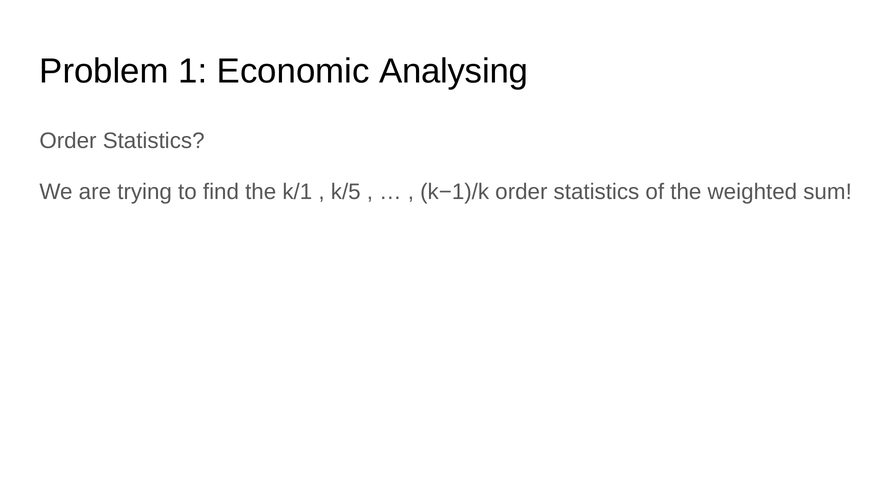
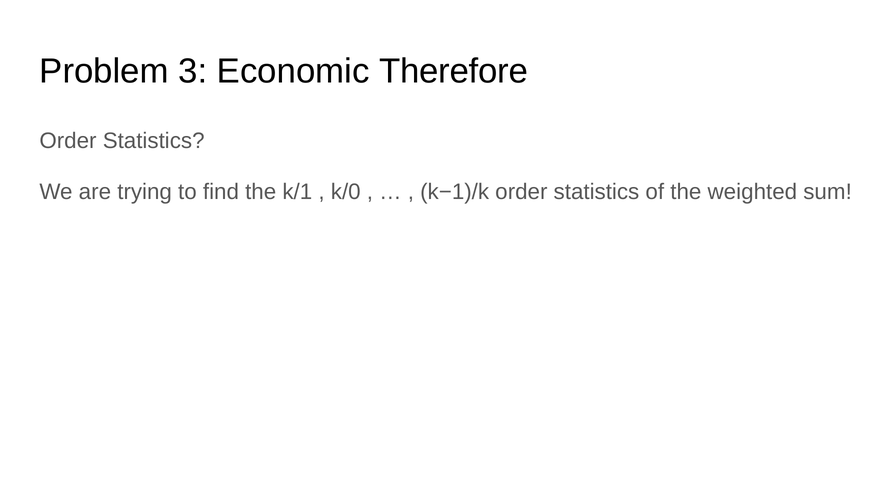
1: 1 -> 3
Analysing: Analysing -> Therefore
k/5: k/5 -> k/0
